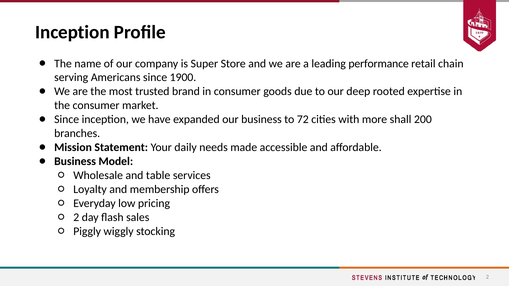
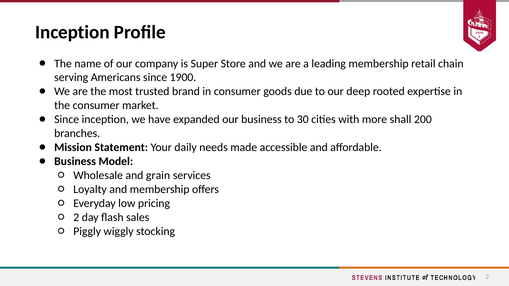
leading performance: performance -> membership
72: 72 -> 30
table: table -> grain
